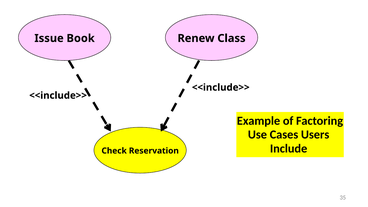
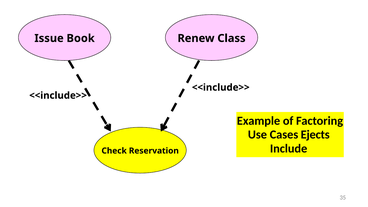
Users: Users -> Ejects
